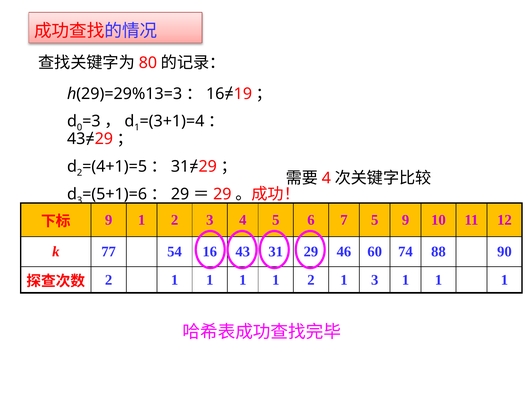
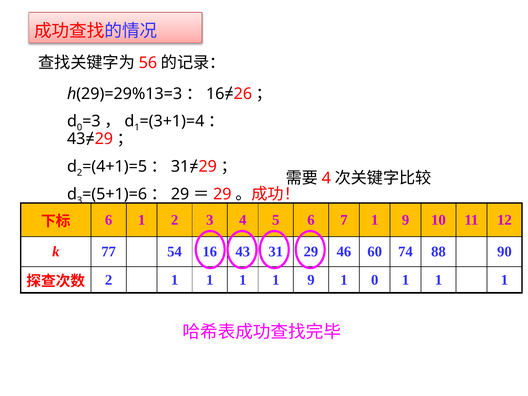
80: 80 -> 56
19: 19 -> 26
9 at (109, 220): 9 -> 6
7 5: 5 -> 1
1 1 2: 2 -> 9
1 3: 3 -> 0
